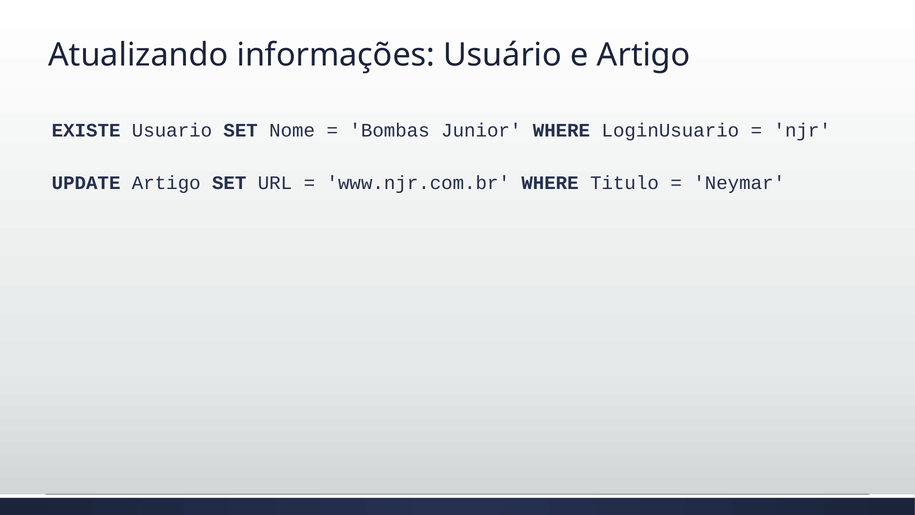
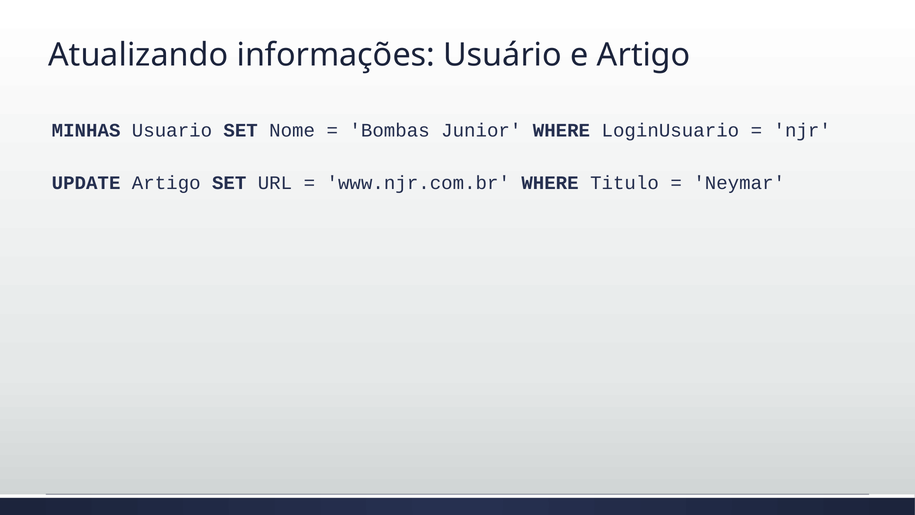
EXISTE: EXISTE -> MINHAS
